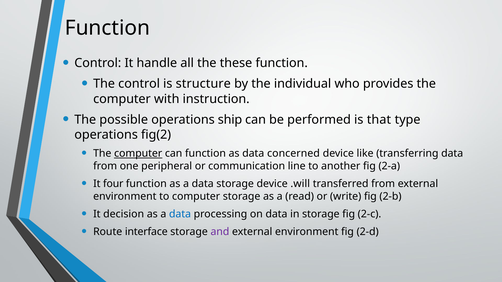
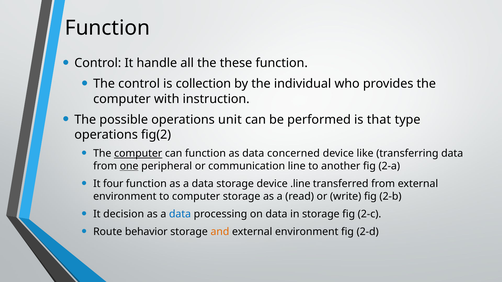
structure: structure -> collection
ship: ship -> unit
one underline: none -> present
.will: .will -> .line
interface: interface -> behavior
and colour: purple -> orange
